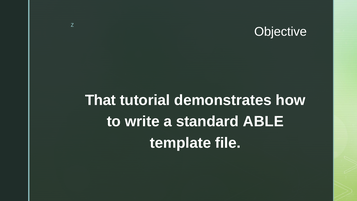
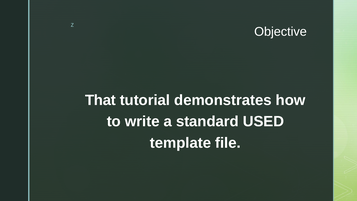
ABLE: ABLE -> USED
